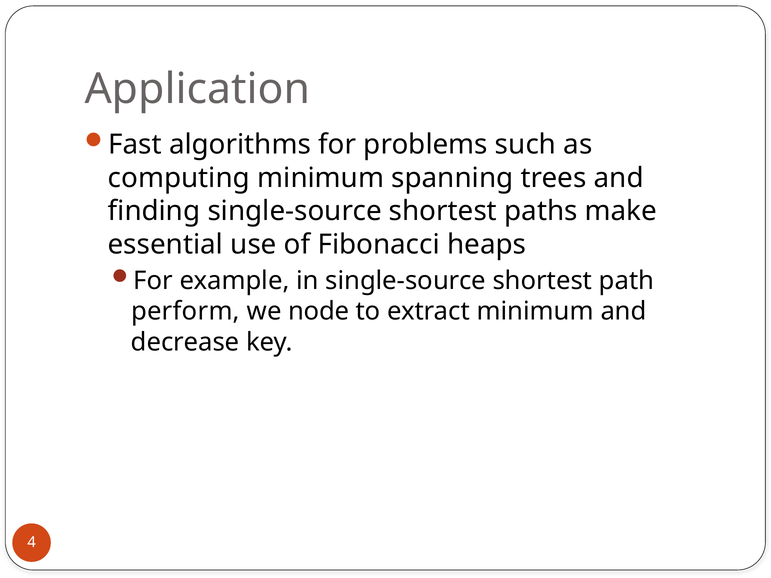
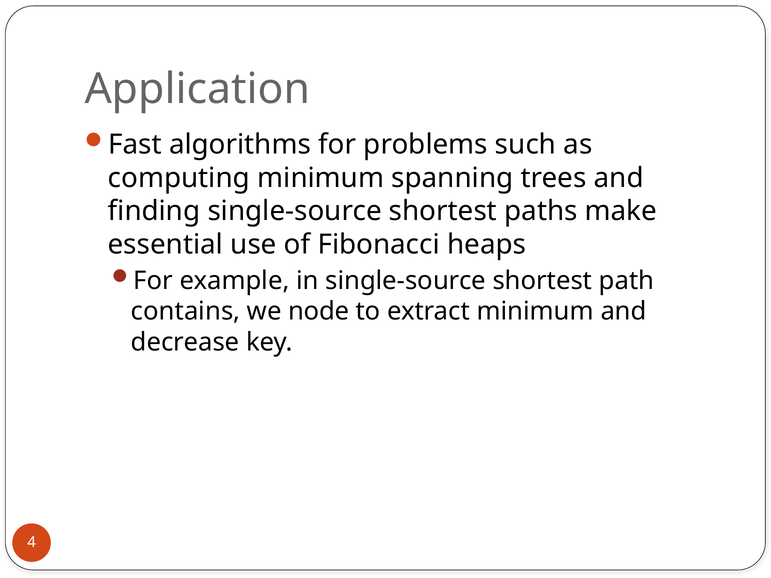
perform: perform -> contains
